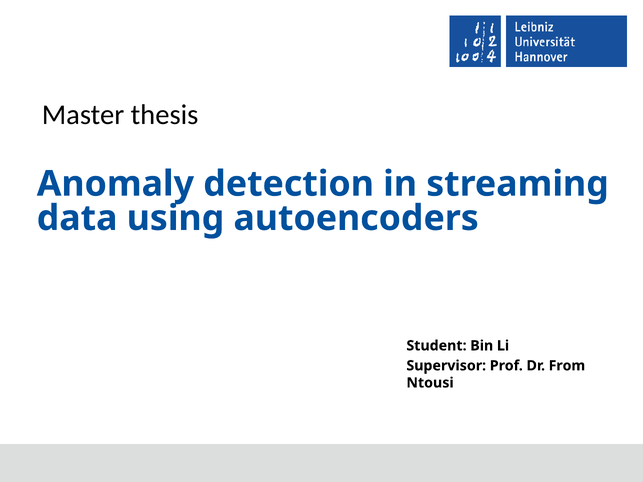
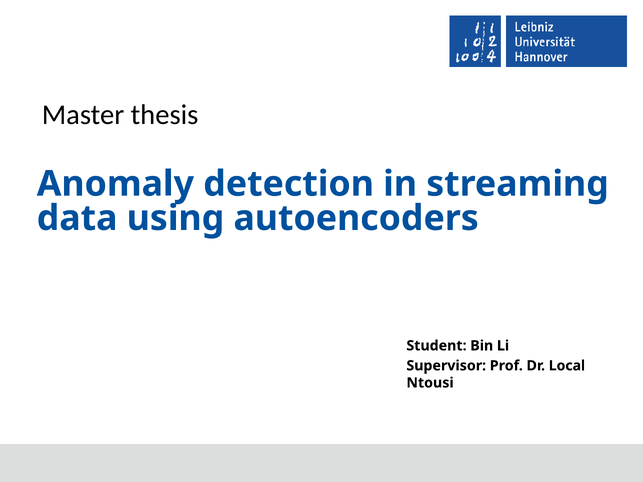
From: From -> Local
